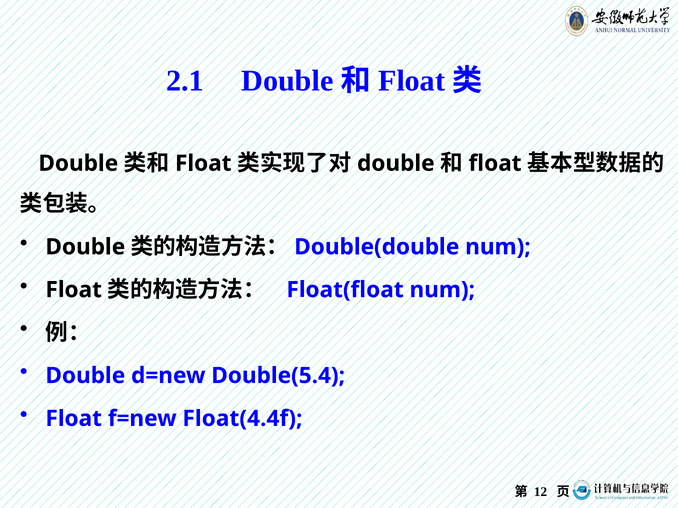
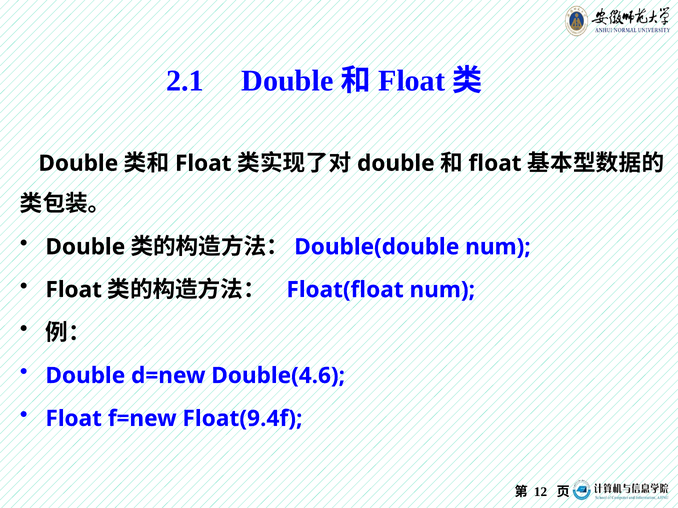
Double(5.4: Double(5.4 -> Double(4.6
Float(4.4f: Float(4.4f -> Float(9.4f
